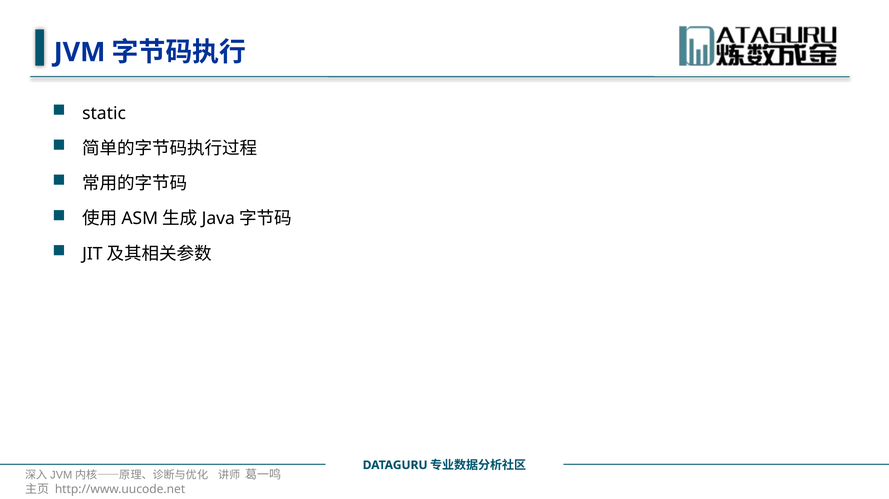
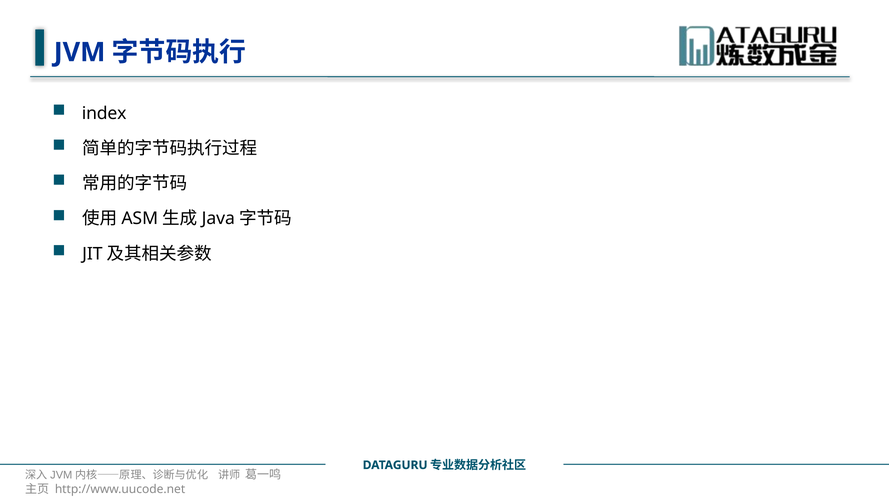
static: static -> index
